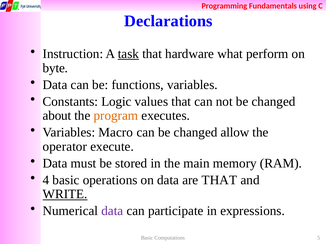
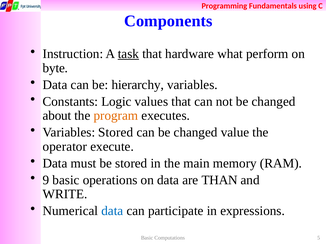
Declarations: Declarations -> Components
functions: functions -> hierarchy
Variables Macro: Macro -> Stored
allow: allow -> value
4: 4 -> 9
are THAT: THAT -> THAN
WRITE underline: present -> none
data at (112, 211) colour: purple -> blue
